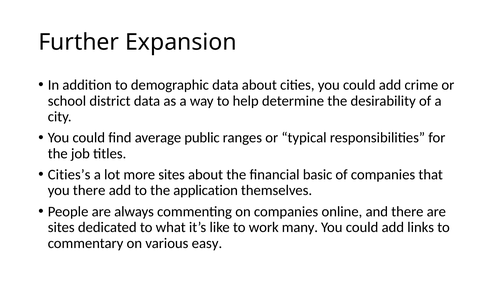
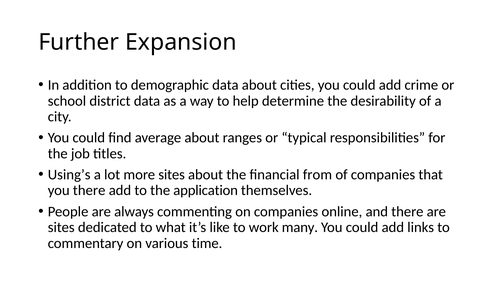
average public: public -> about
Cities’s: Cities’s -> Using’s
basic: basic -> from
easy: easy -> time
